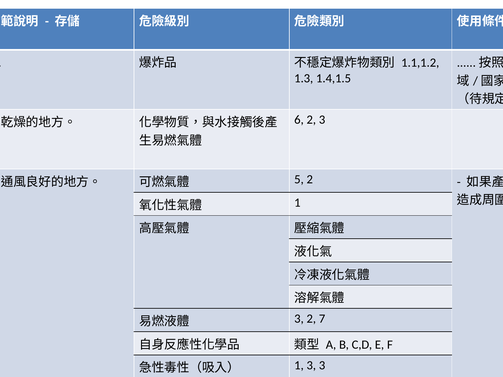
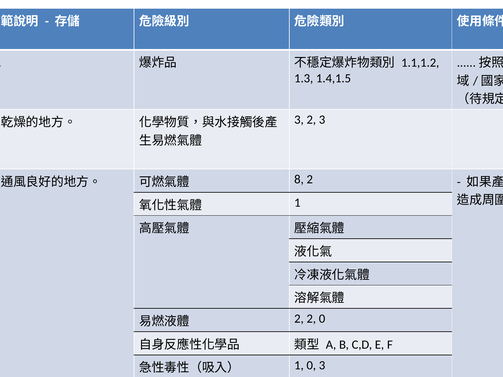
6 at (299, 120): 6 -> 3
5: 5 -> 8
3 at (299, 319): 3 -> 2
2 7: 7 -> 0
1 3: 3 -> 0
